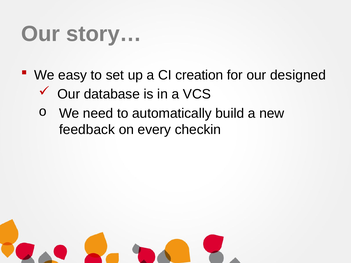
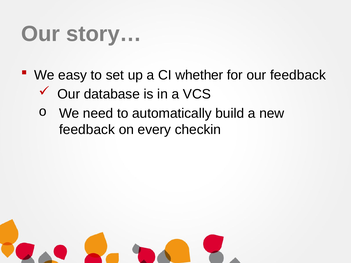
creation: creation -> whether
our designed: designed -> feedback
